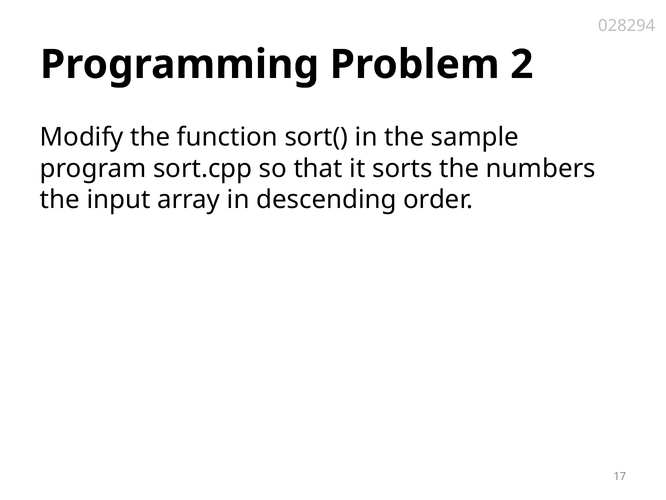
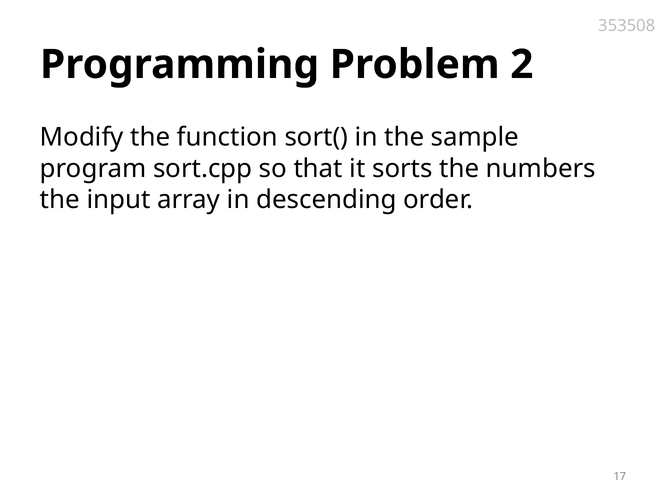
028294: 028294 -> 353508
